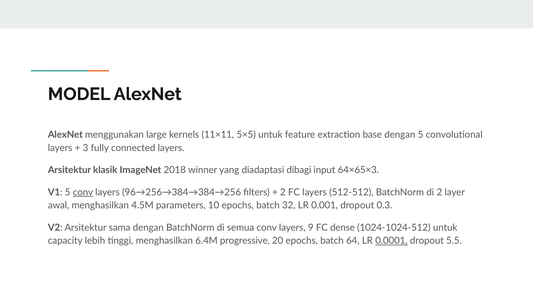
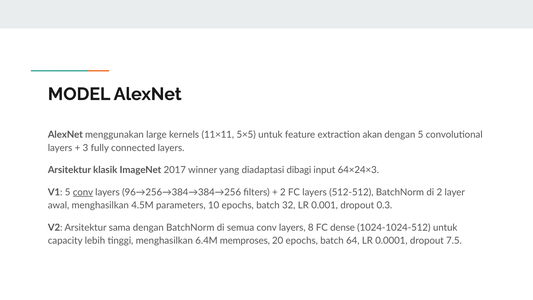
base: base -> akan
2018: 2018 -> 2017
64×65×3: 64×65×3 -> 64×24×3
9: 9 -> 8
progressive: progressive -> memproses
0.0001 underline: present -> none
5.5: 5.5 -> 7.5
